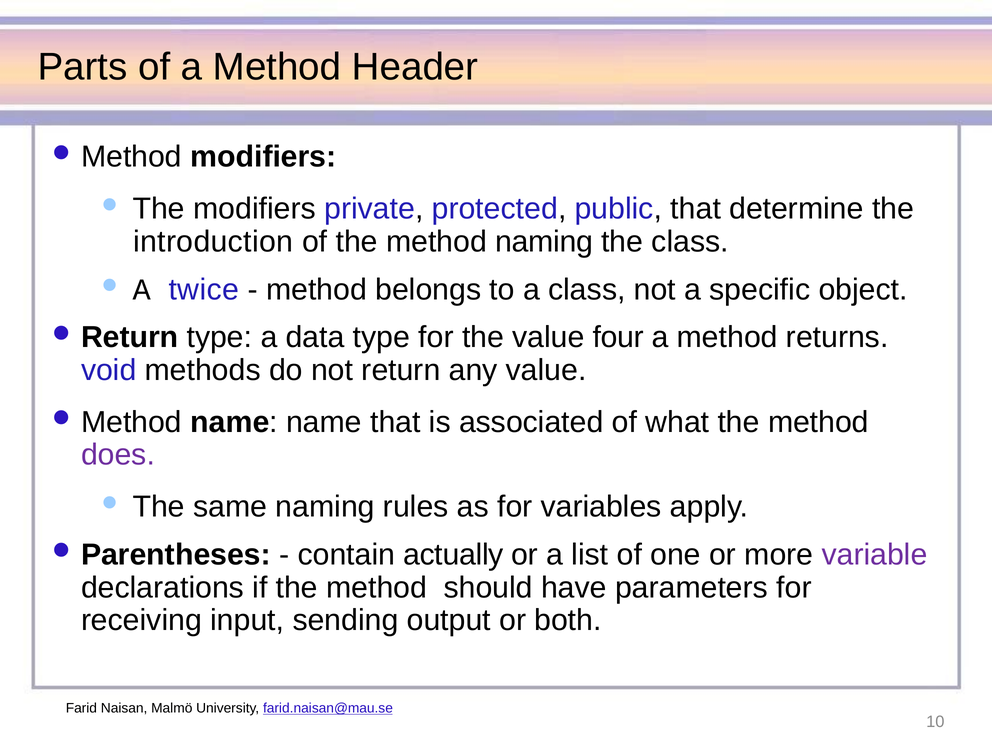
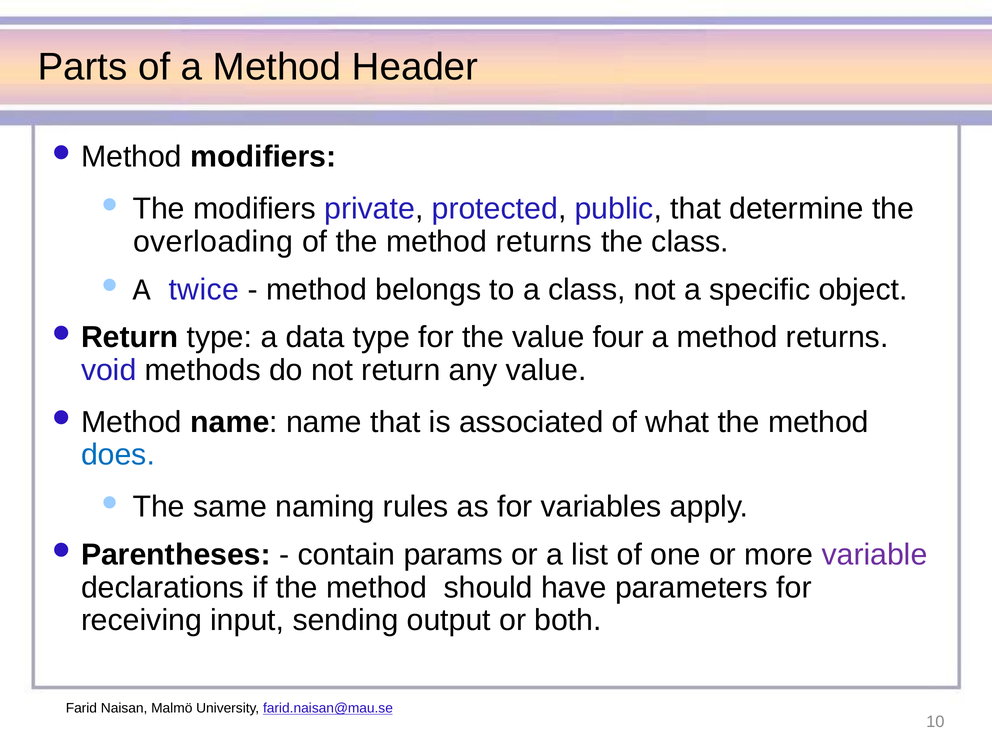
introduction: introduction -> overloading
the method naming: naming -> returns
does colour: purple -> blue
actually: actually -> params
